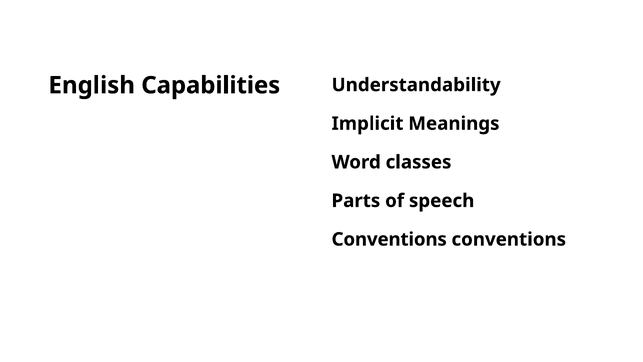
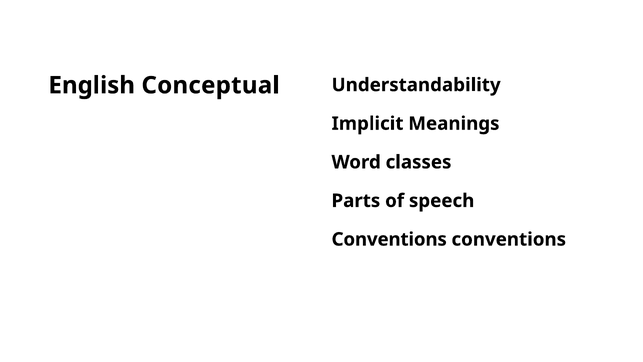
Capabilities: Capabilities -> Conceptual
